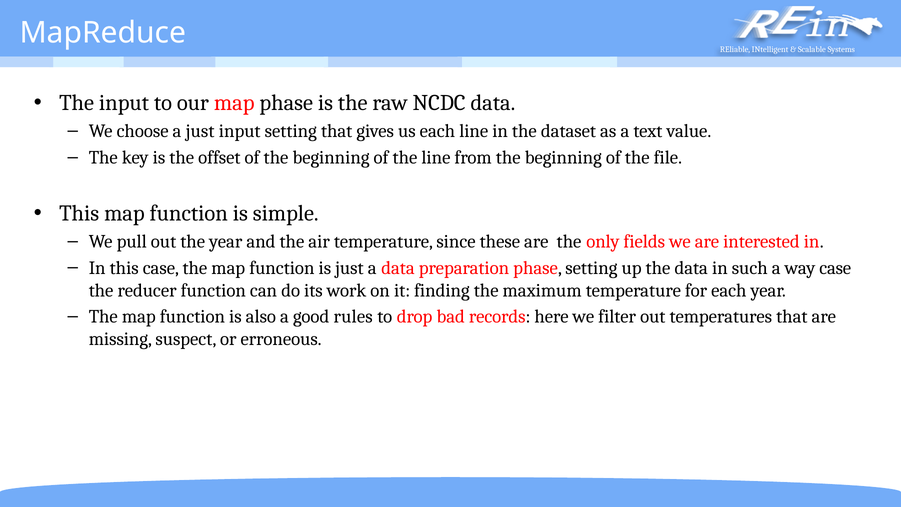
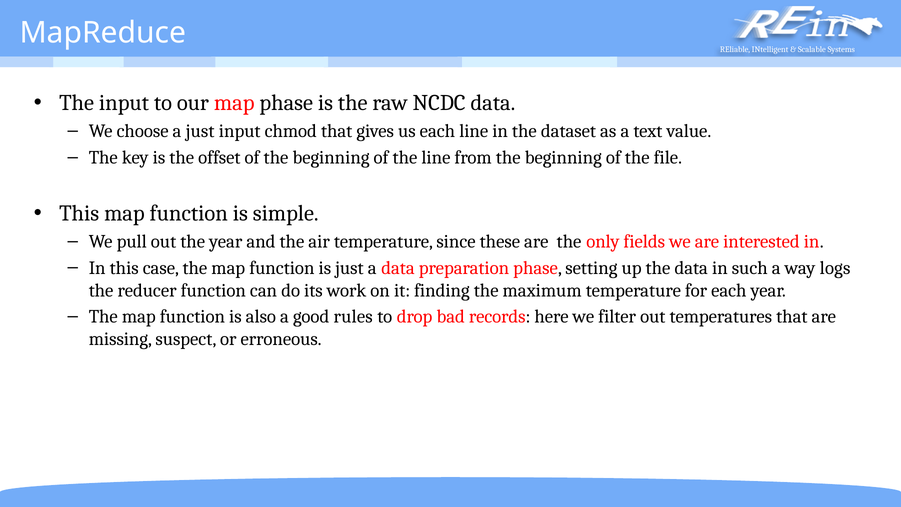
input setting: setting -> chmod
way case: case -> logs
